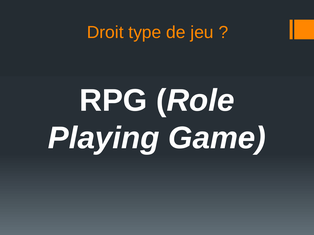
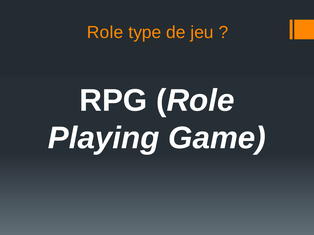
Droit at (105, 32): Droit -> Role
